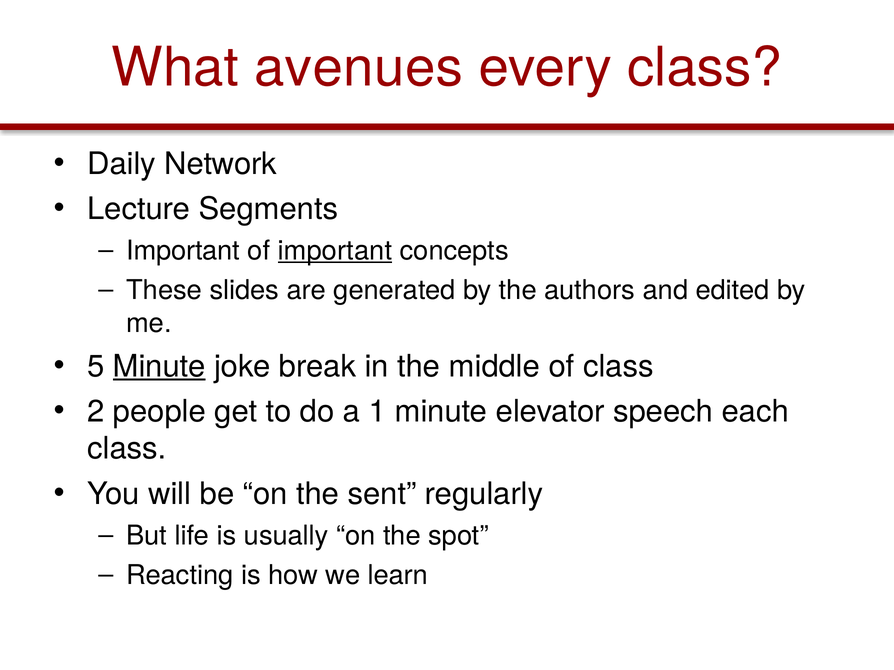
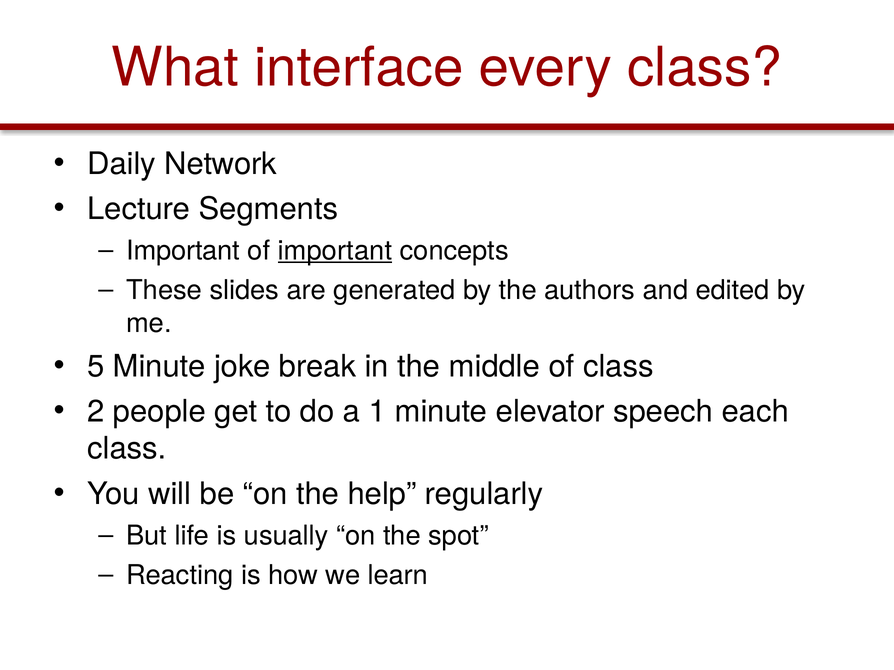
avenues: avenues -> interface
Minute at (159, 367) underline: present -> none
sent: sent -> help
